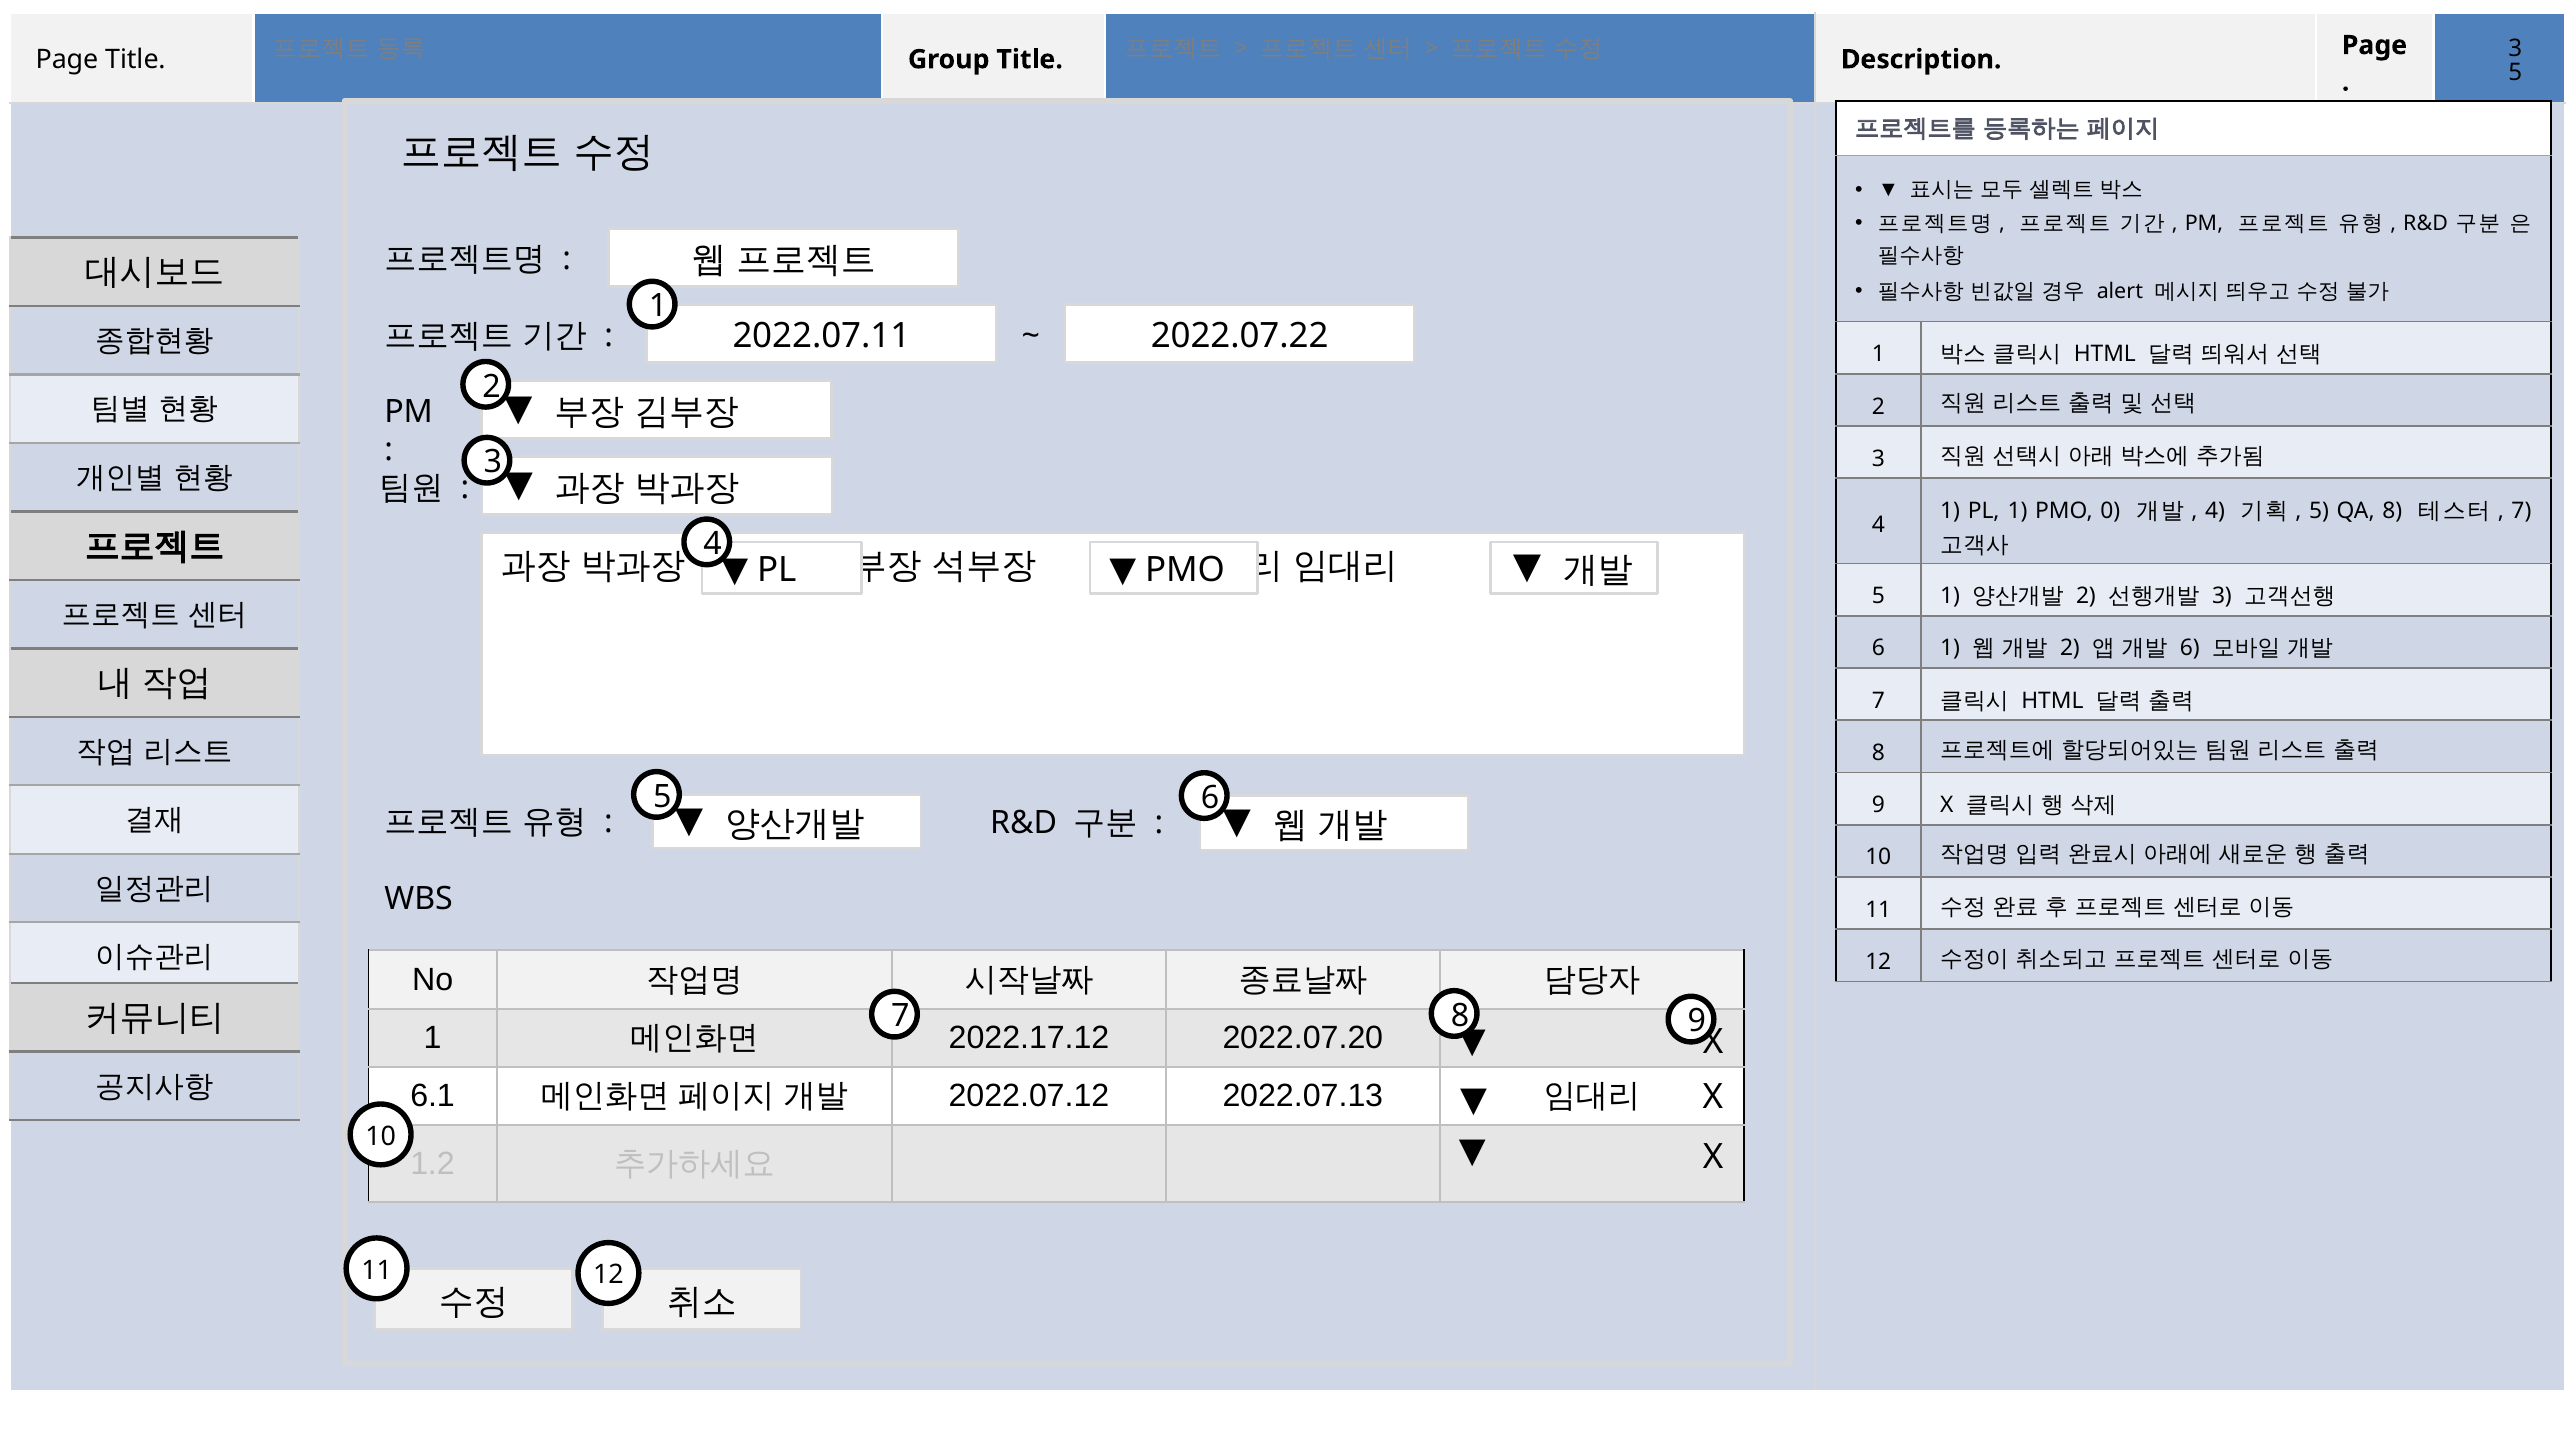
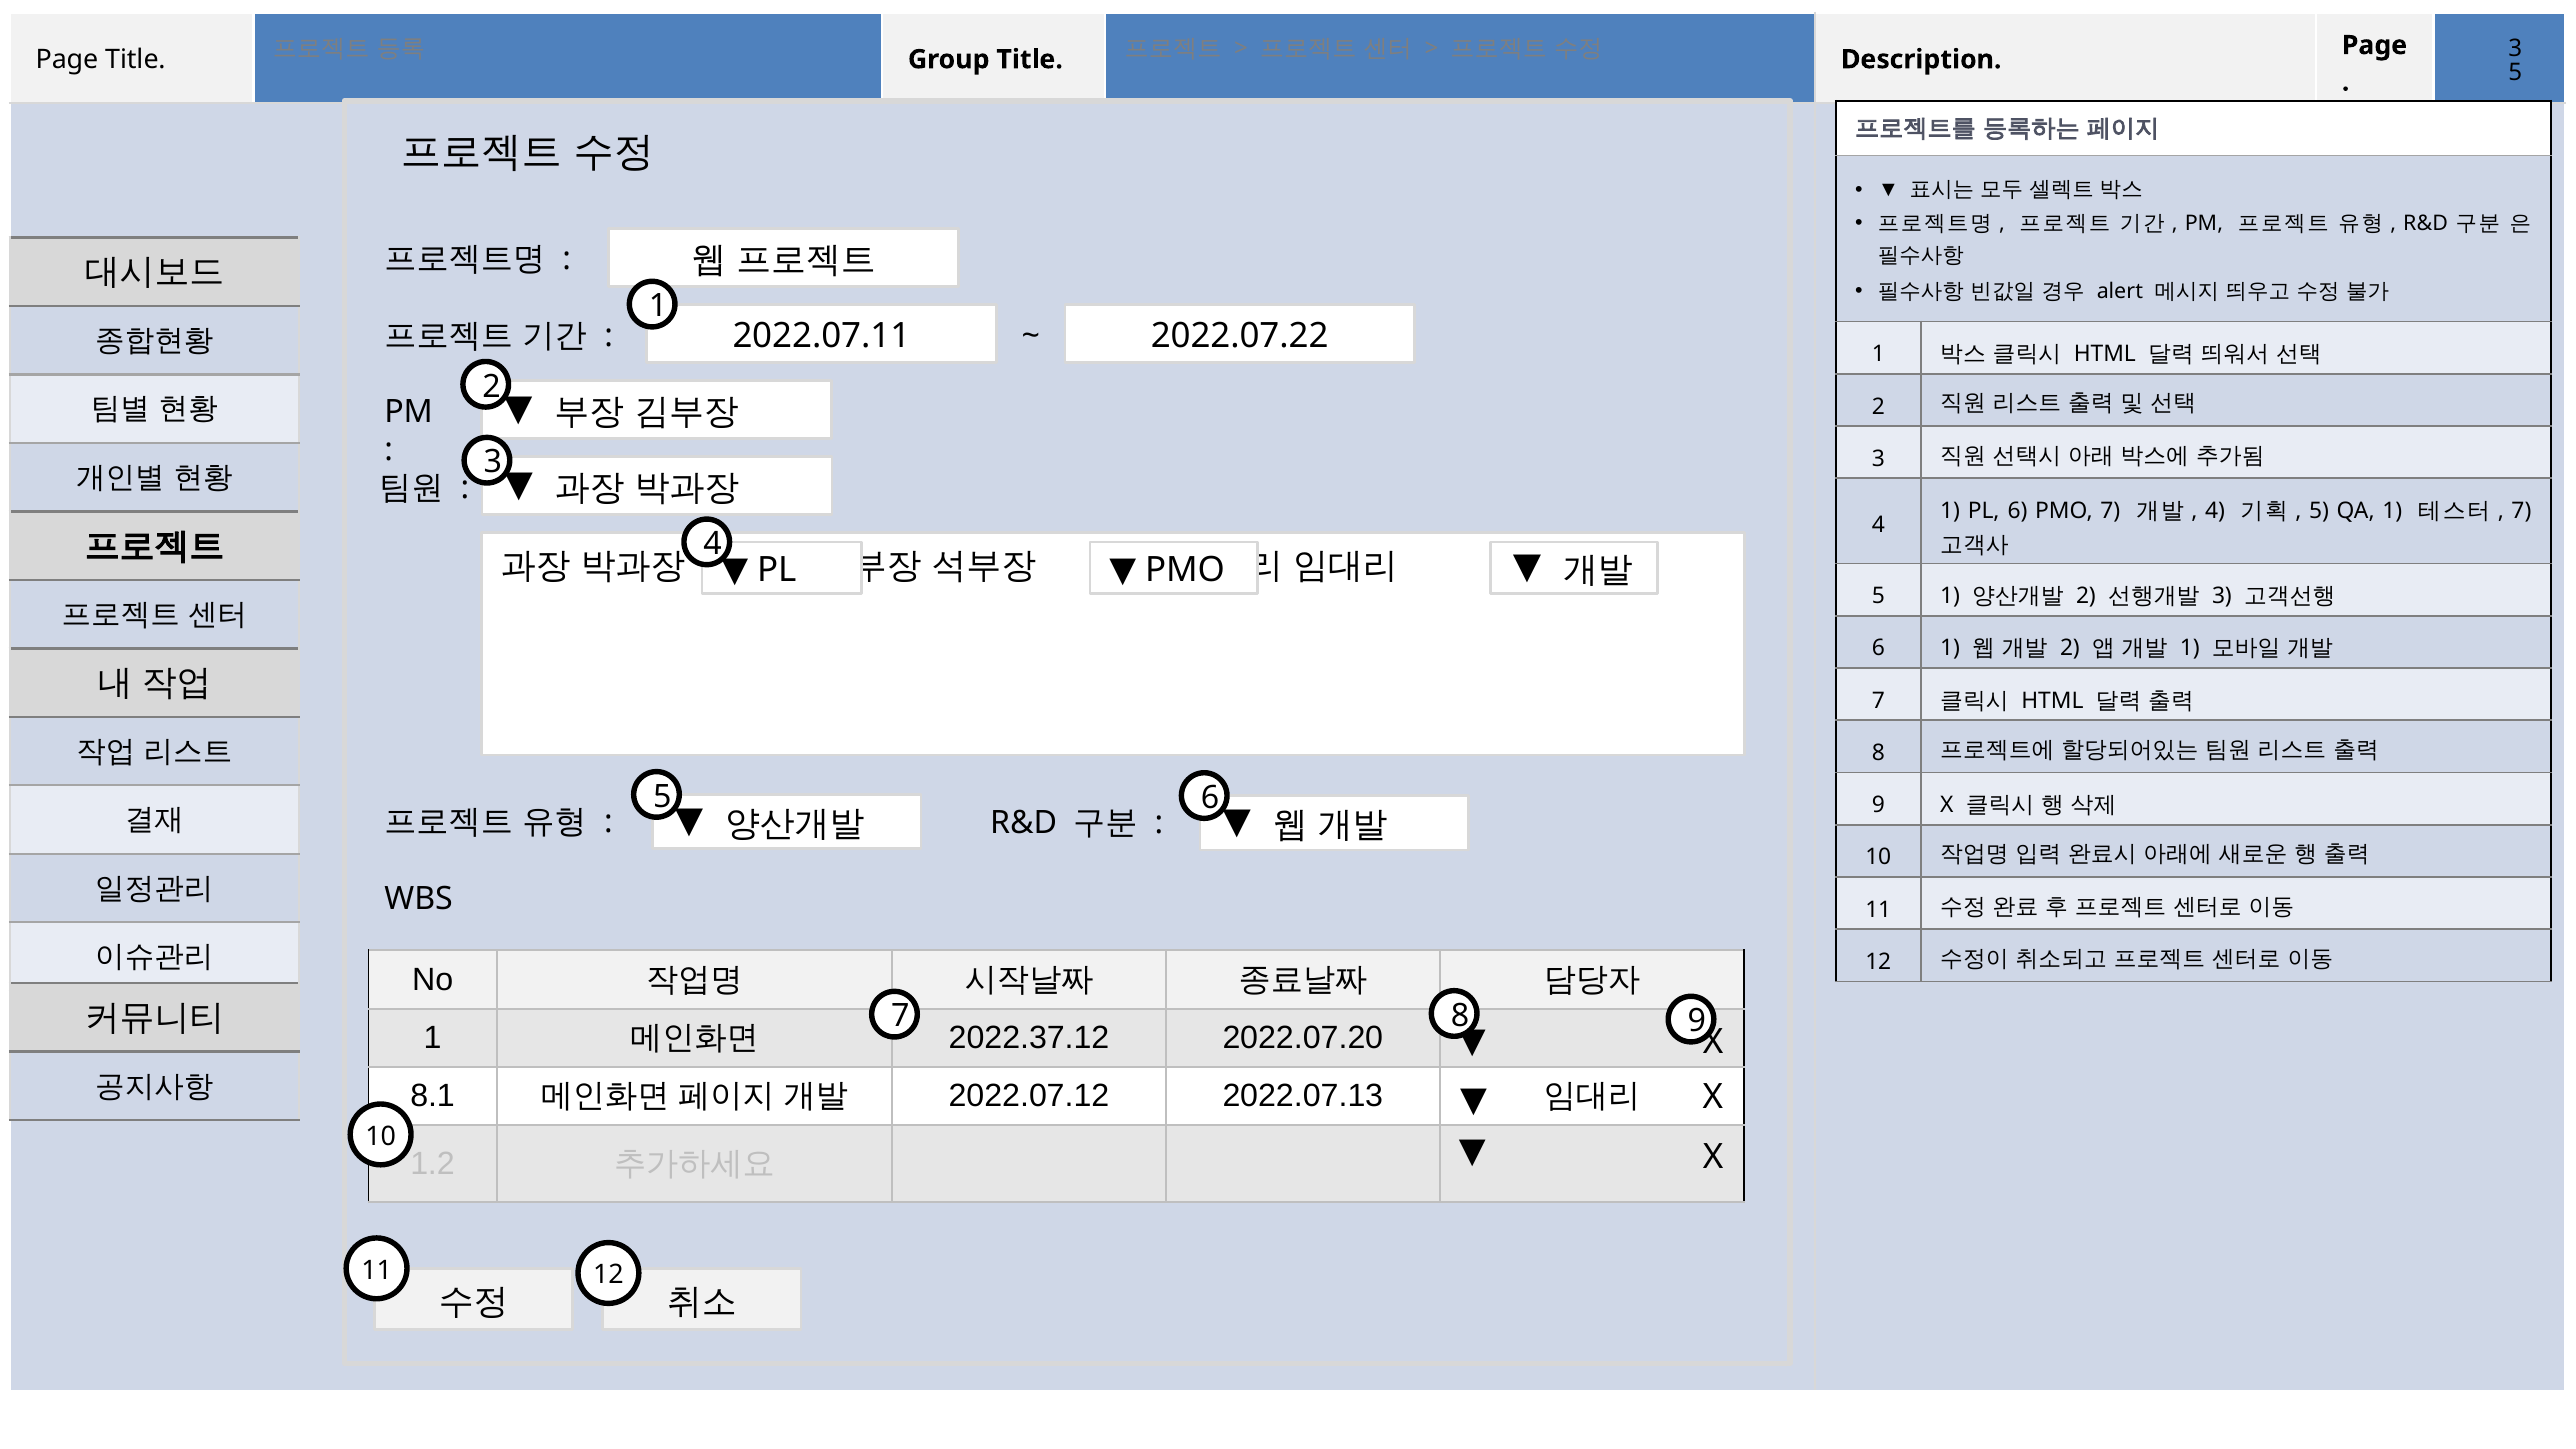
PL 1: 1 -> 6
PMO 0: 0 -> 7
QA 8: 8 -> 1
6 at (2190, 648): 6 -> 1
2022.17.12: 2022.17.12 -> 2022.37.12
6.1: 6.1 -> 8.1
